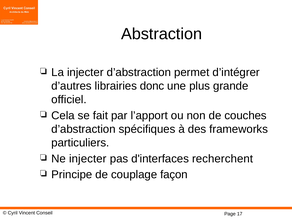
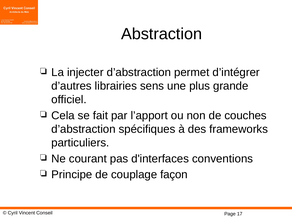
donc: donc -> sens
Ne injecter: injecter -> courant
recherchent: recherchent -> conventions
